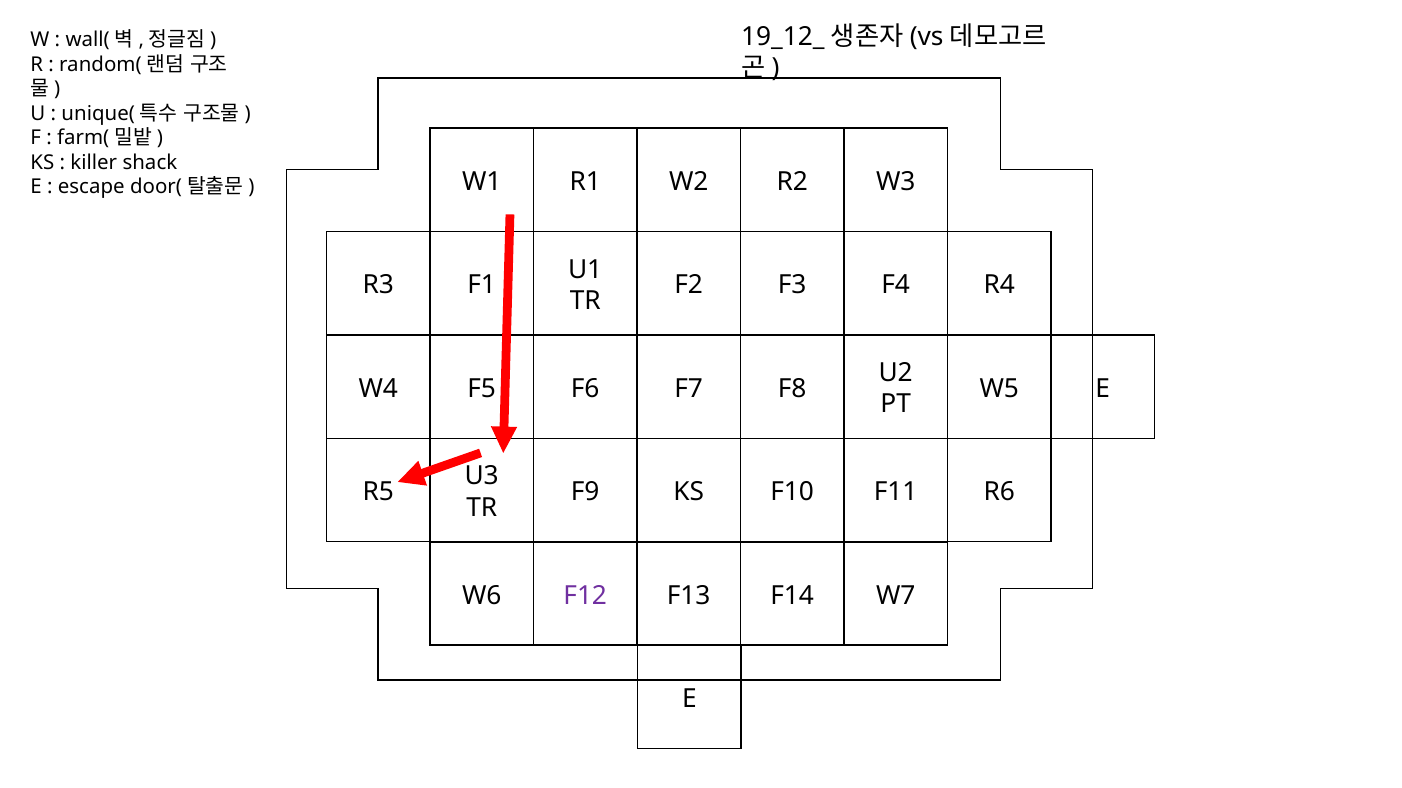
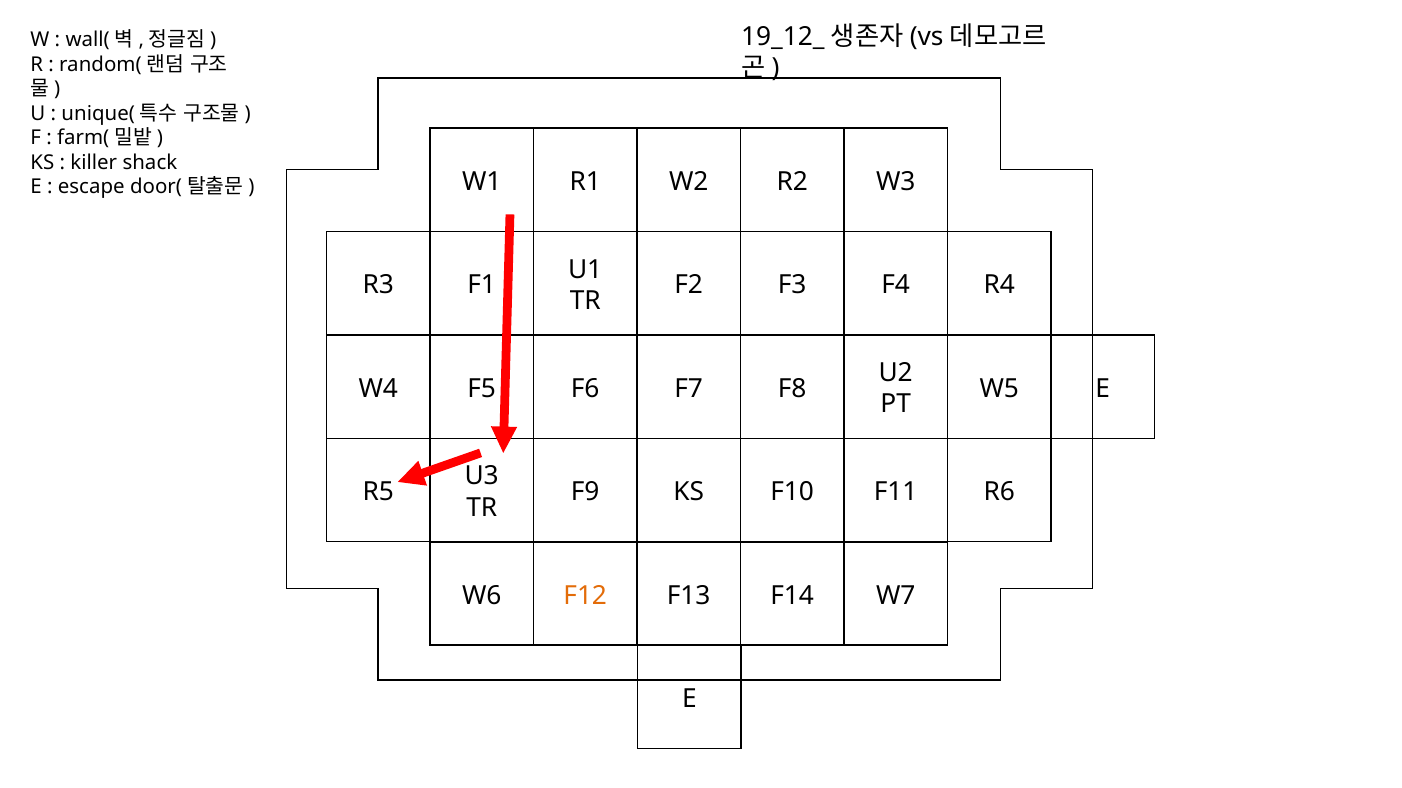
F12 colour: purple -> orange
